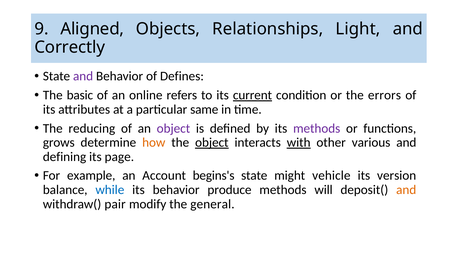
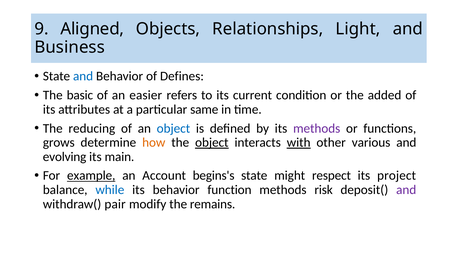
Correctly: Correctly -> Business
and at (83, 76) colour: purple -> blue
online: online -> easier
current underline: present -> none
errors: errors -> added
object at (173, 128) colour: purple -> blue
defining: defining -> evolving
page: page -> main
example underline: none -> present
vehicle: vehicle -> respect
version: version -> project
produce: produce -> function
will: will -> risk
and at (406, 190) colour: orange -> purple
general: general -> remains
